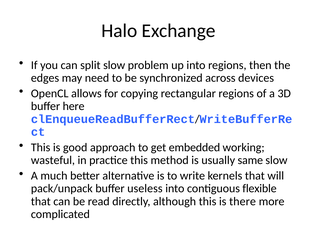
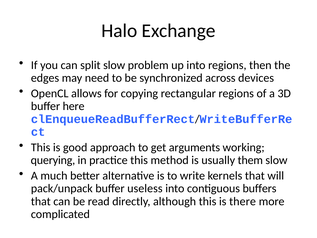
embedded: embedded -> arguments
wasteful: wasteful -> querying
same: same -> them
flexible: flexible -> buffers
